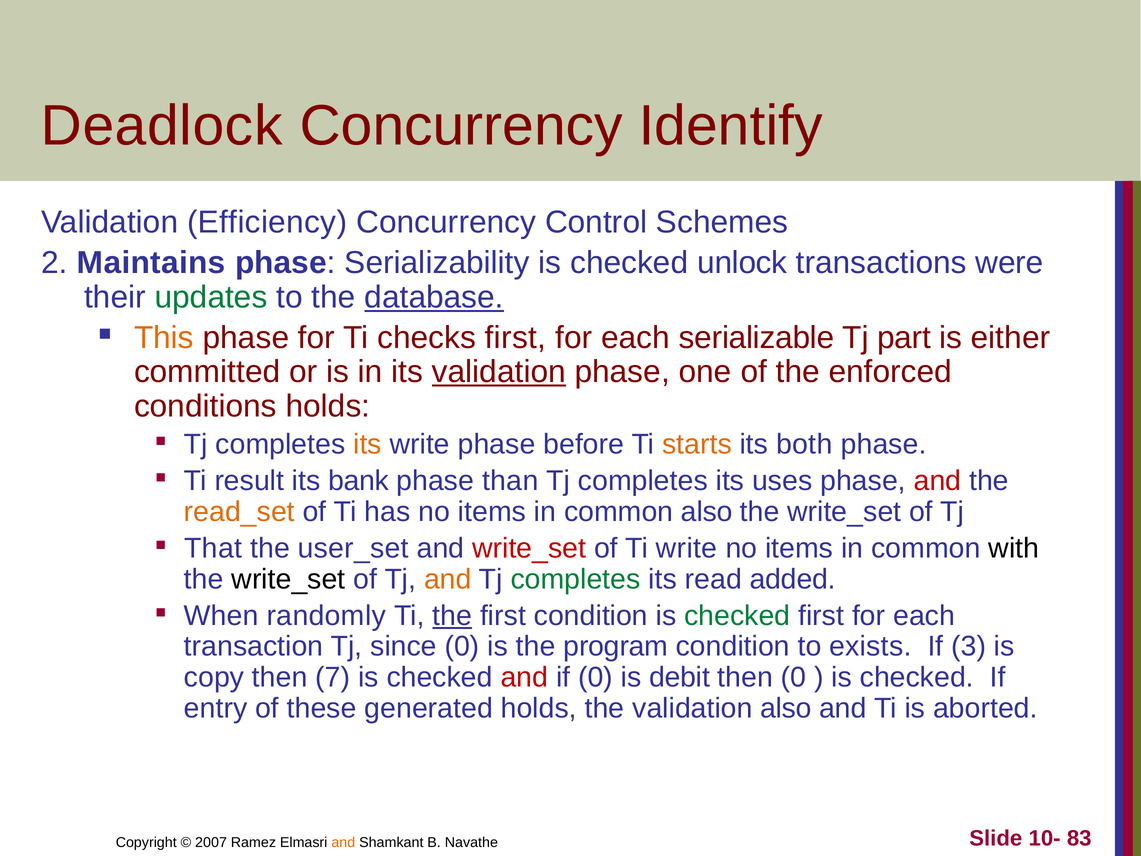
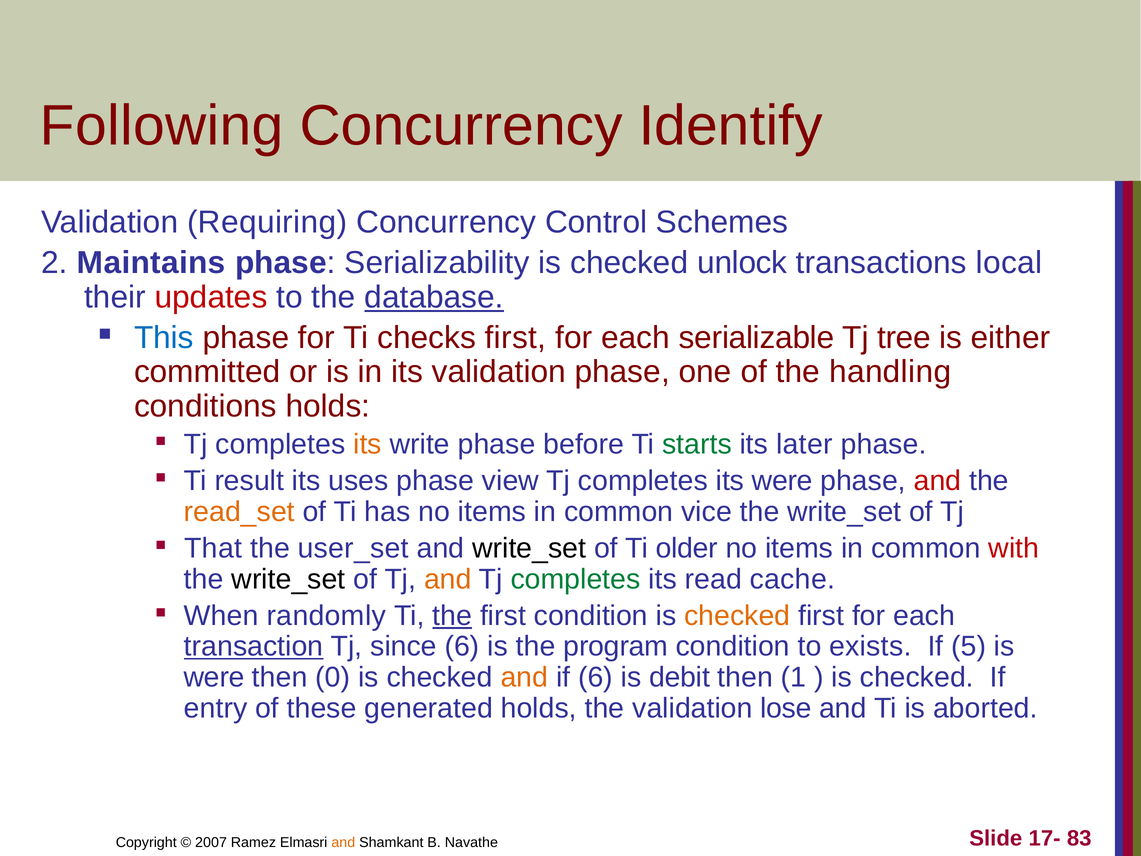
Deadlock: Deadlock -> Following
Efficiency: Efficiency -> Requiring
were: were -> local
updates colour: green -> red
This colour: orange -> blue
part: part -> tree
validation at (499, 372) underline: present -> none
enforced: enforced -> handling
starts colour: orange -> green
both: both -> later
bank: bank -> uses
than: than -> view
its uses: uses -> were
common also: also -> vice
write_set at (529, 548) colour: red -> black
Ti write: write -> older
with colour: black -> red
added: added -> cache
checked at (737, 616) colour: green -> orange
transaction underline: none -> present
since 0: 0 -> 6
3: 3 -> 5
copy at (214, 677): copy -> were
7: 7 -> 0
and at (524, 677) colour: red -> orange
if 0: 0 -> 6
then 0: 0 -> 1
validation also: also -> lose
10-: 10- -> 17-
